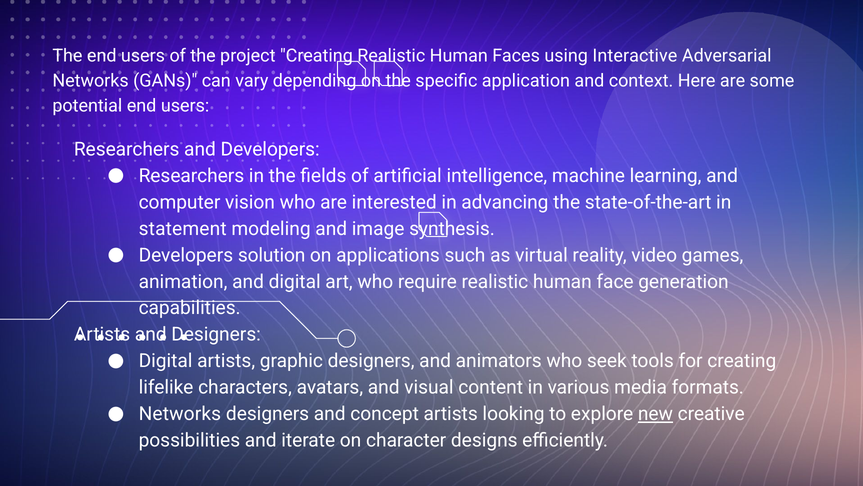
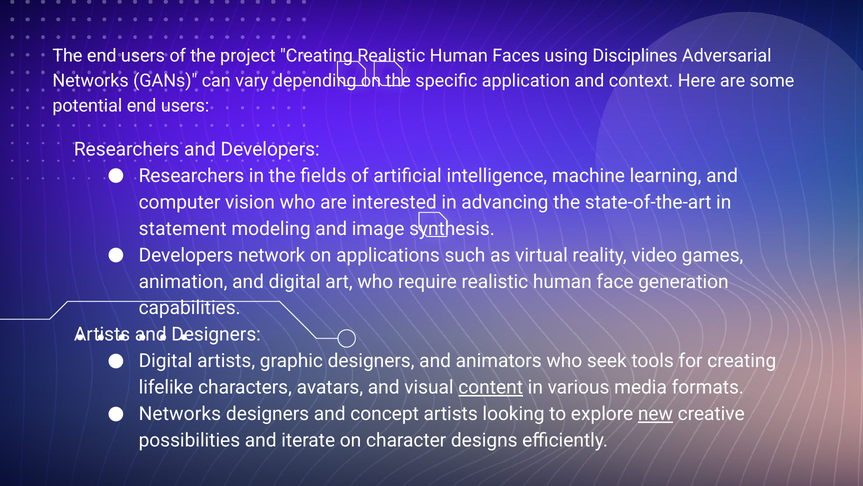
Interactive: Interactive -> Disciplines
solution: solution -> network
content underline: none -> present
